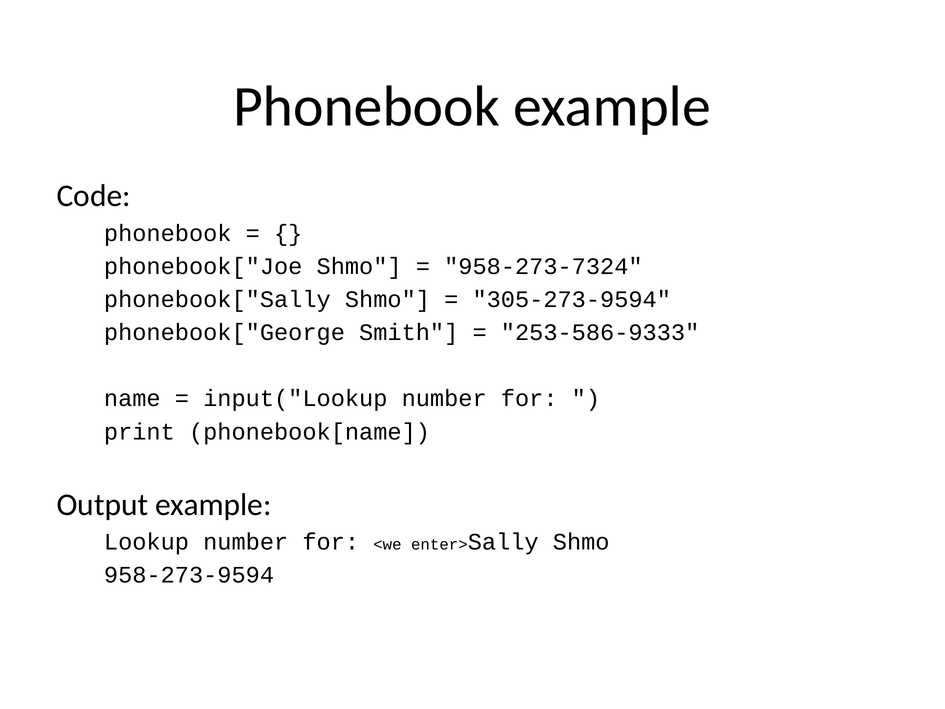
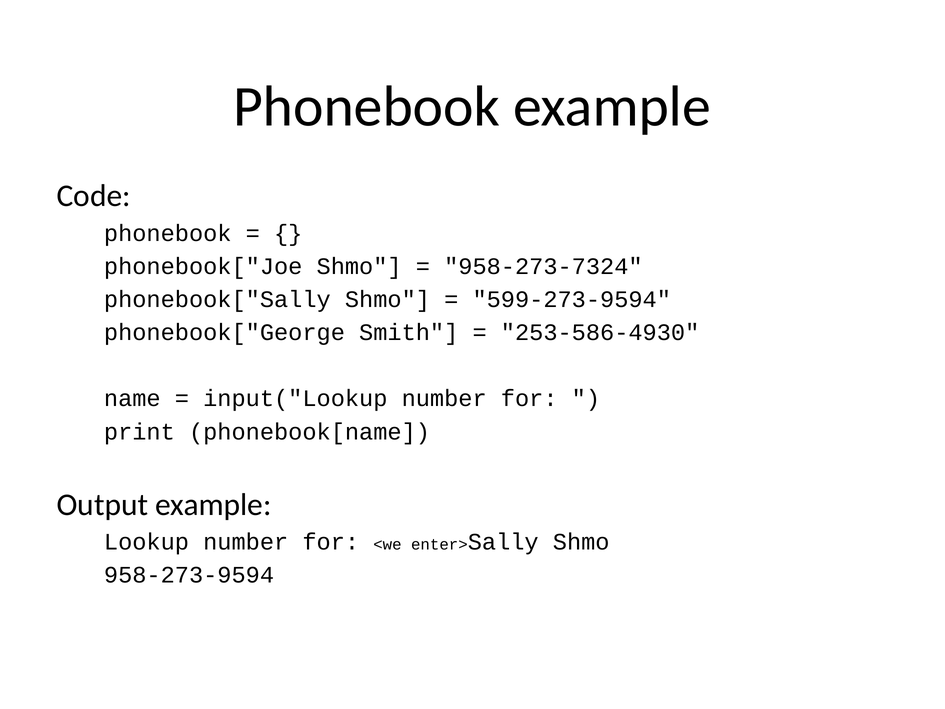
305-273-9594: 305-273-9594 -> 599-273-9594
253-586-9333: 253-586-9333 -> 253-586-4930
